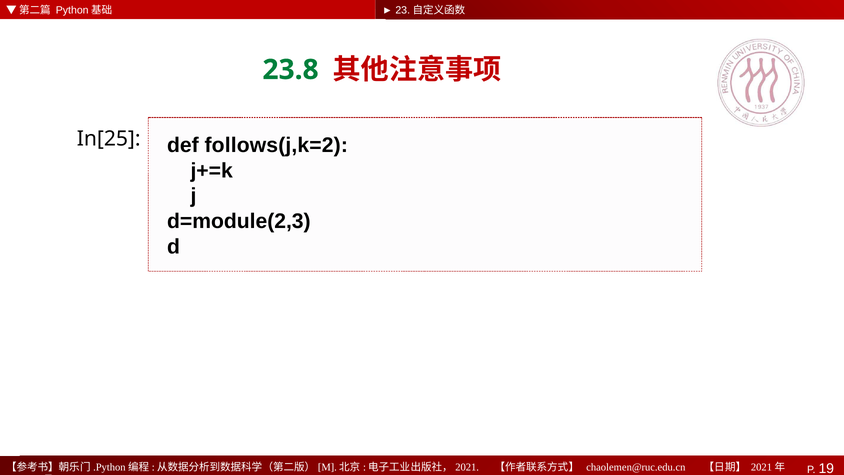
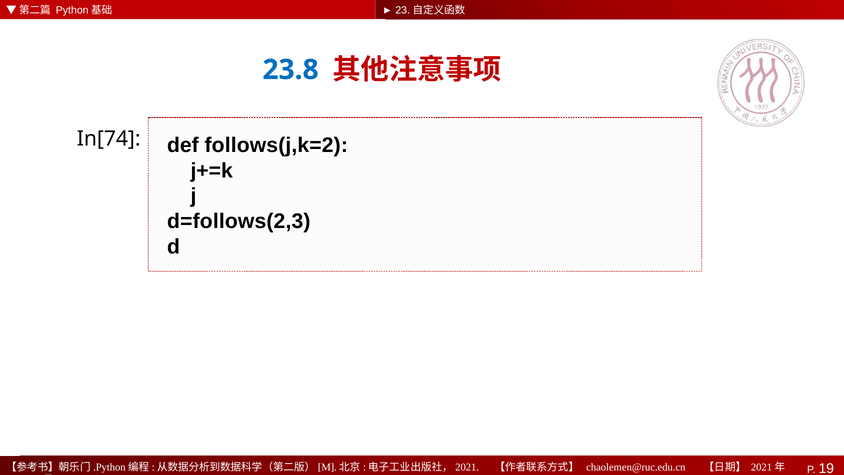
23.8 colour: green -> blue
In[25: In[25 -> In[74
d=module(2,3: d=module(2,3 -> d=follows(2,3
